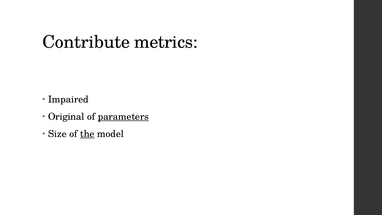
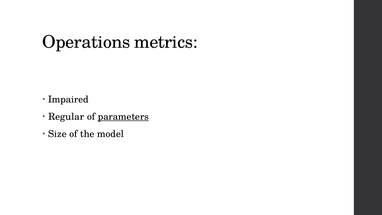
Contribute: Contribute -> Operations
Original: Original -> Regular
the underline: present -> none
